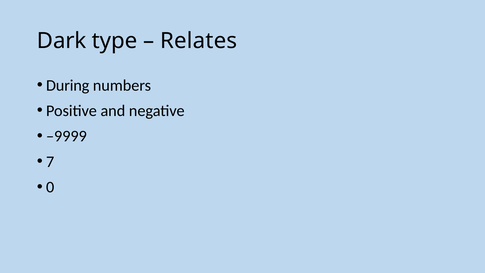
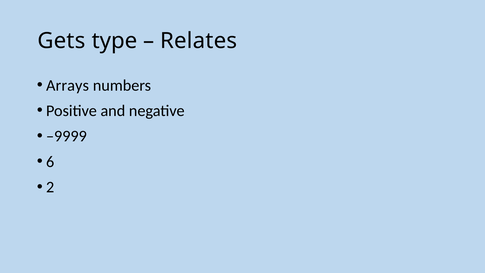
Dark: Dark -> Gets
During: During -> Arrays
7: 7 -> 6
0: 0 -> 2
